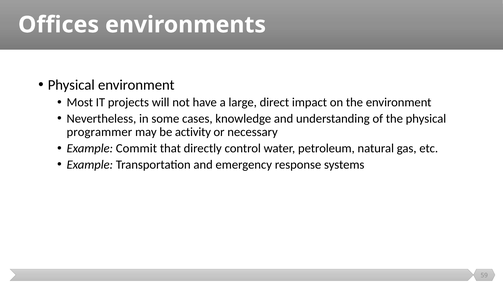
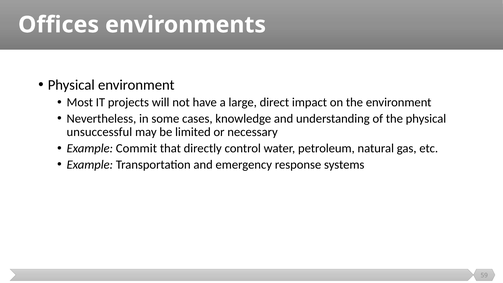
programmer: programmer -> unsuccessful
activity: activity -> limited
